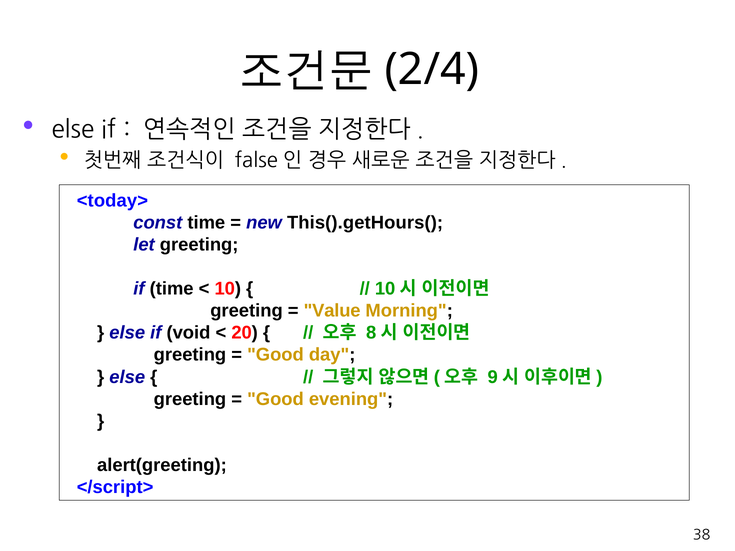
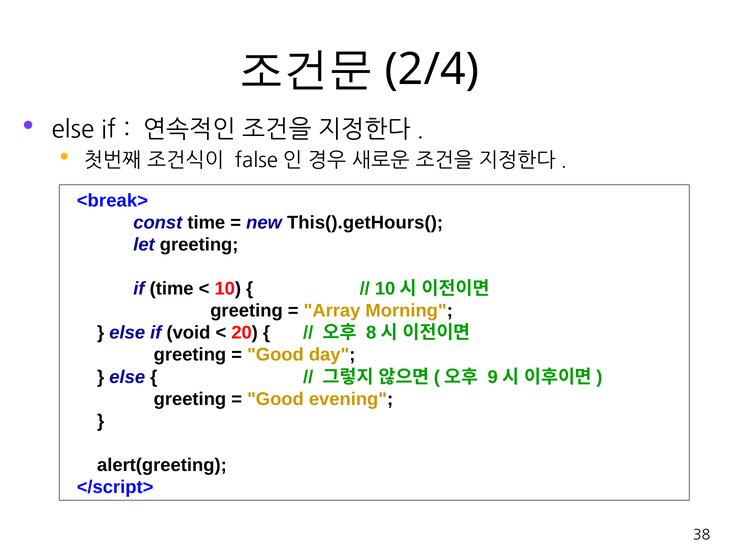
<today>: <today> -> <break>
Value: Value -> Array
